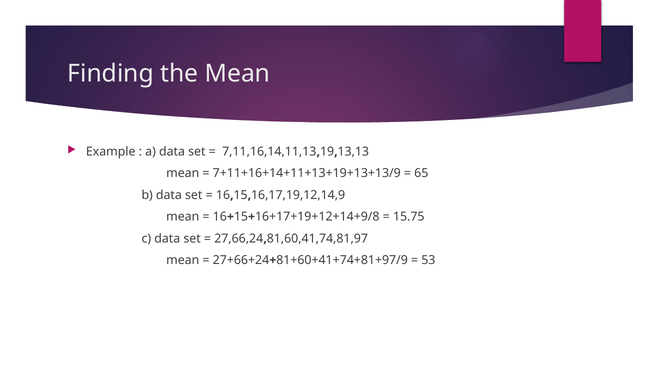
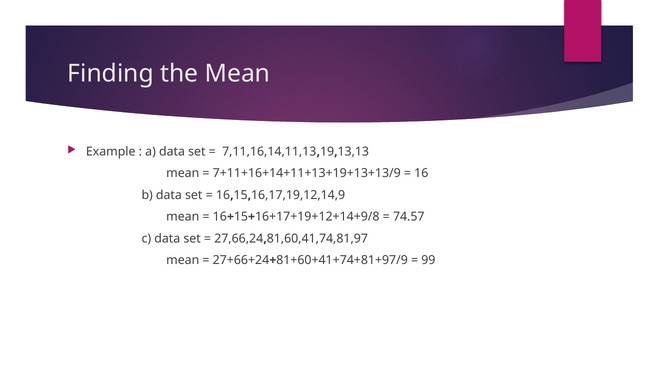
65 at (421, 173): 65 -> 16
15.75: 15.75 -> 74.57
53: 53 -> 99
